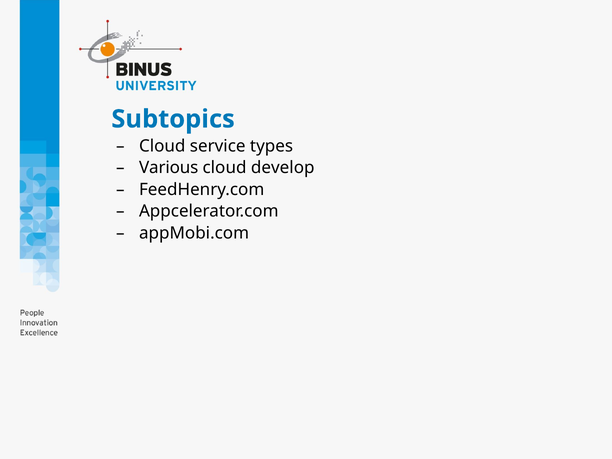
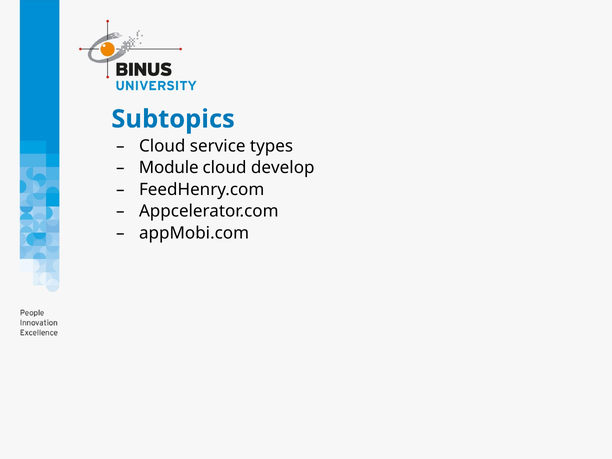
Various: Various -> Module
